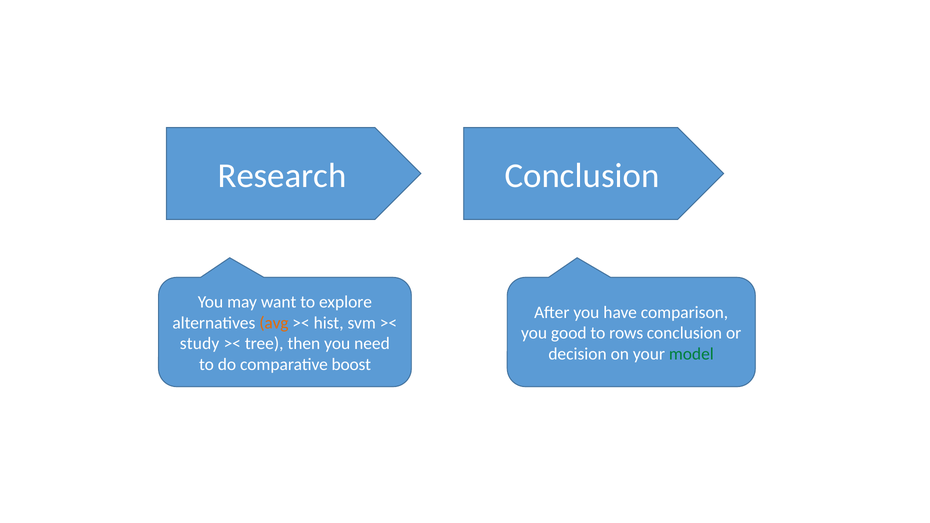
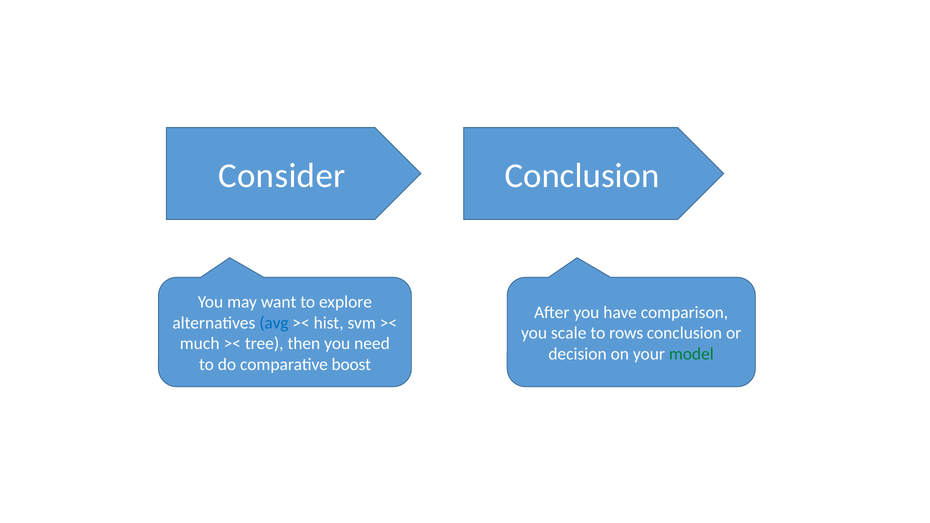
Research: Research -> Consider
avg colour: orange -> blue
good: good -> scale
study: study -> much
